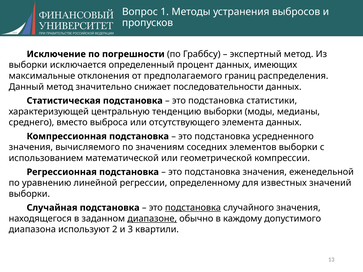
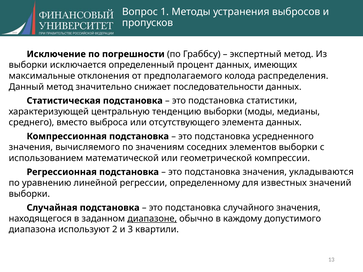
границ: границ -> колода
еженедельной: еженедельной -> укладываются
подстановка at (193, 208) underline: present -> none
